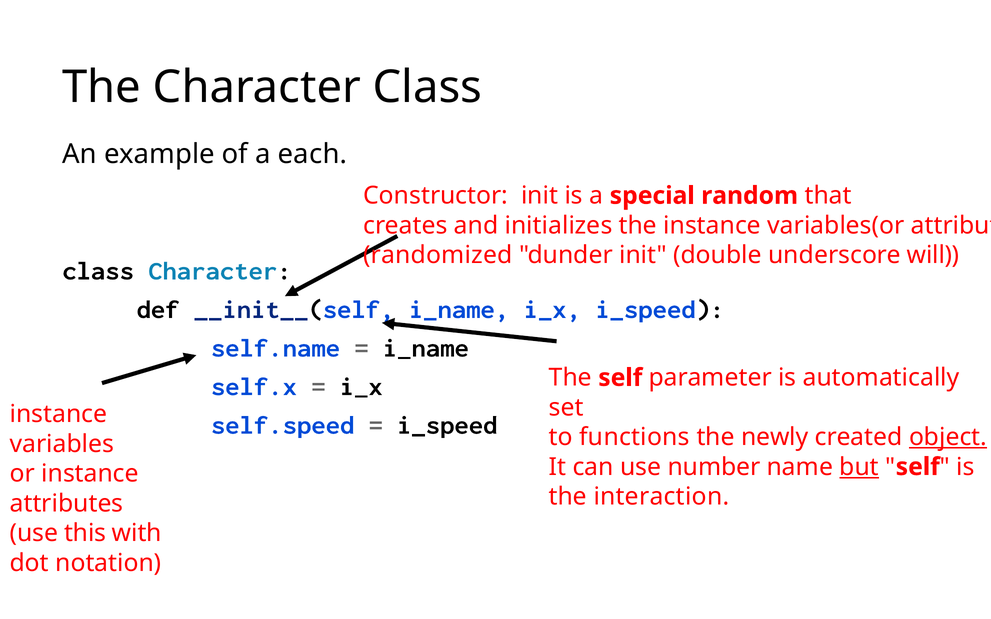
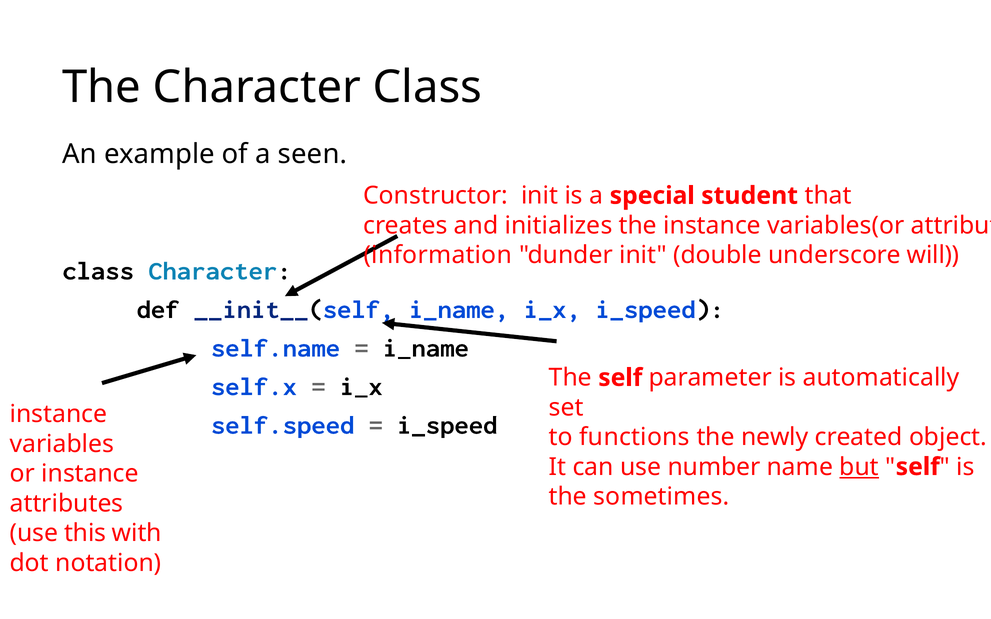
each: each -> seen
random: random -> student
randomized: randomized -> information
object underline: present -> none
interaction: interaction -> sometimes
